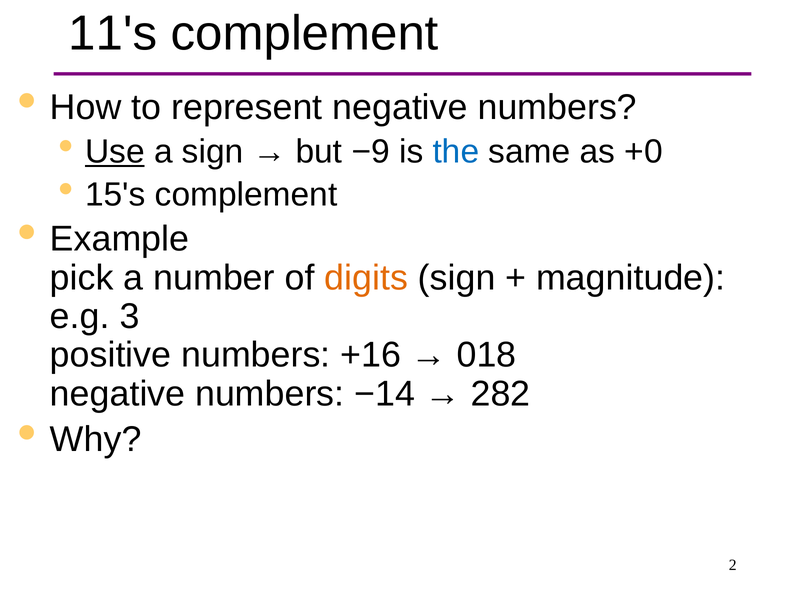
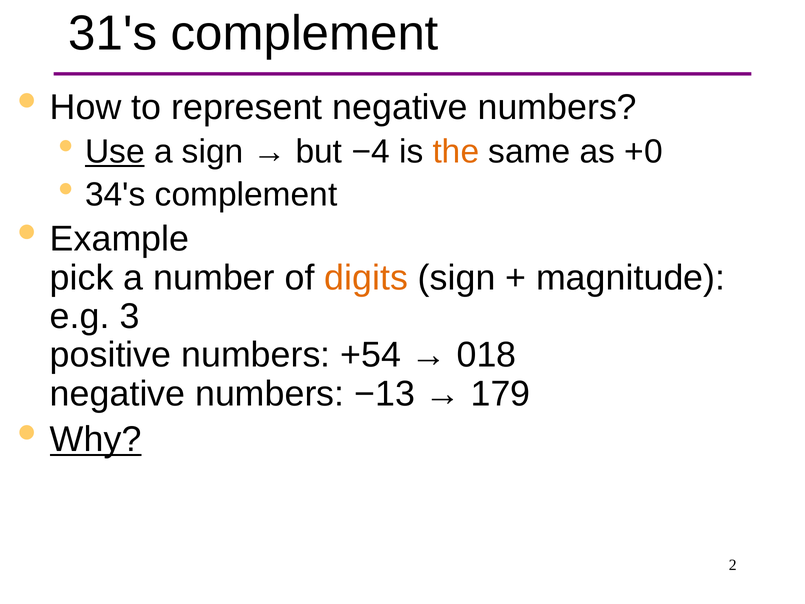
11's: 11's -> 31's
−9: −9 -> −4
the colour: blue -> orange
15's: 15's -> 34's
+16: +16 -> +54
−14: −14 -> −13
282: 282 -> 179
Why underline: none -> present
